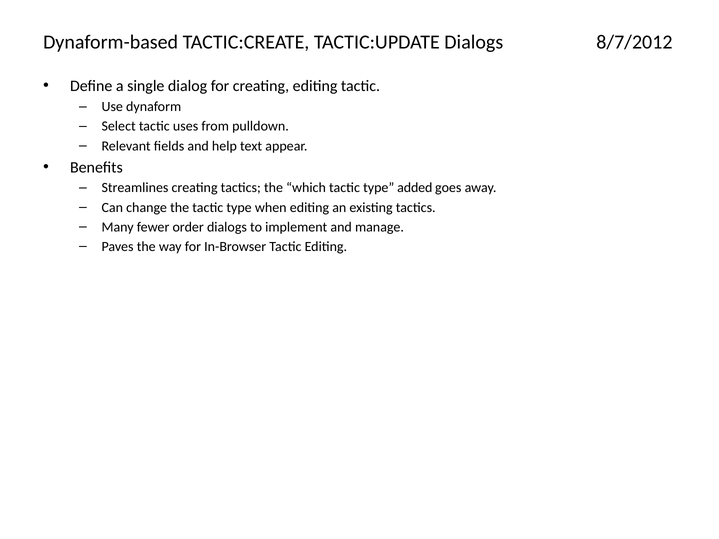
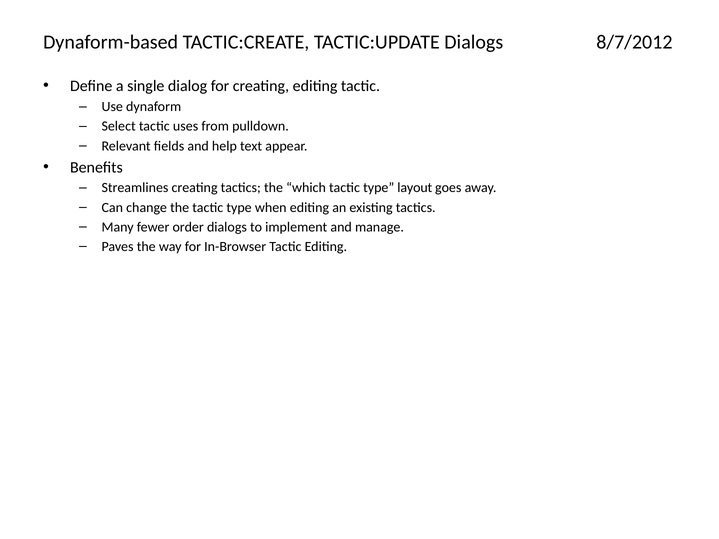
added: added -> layout
